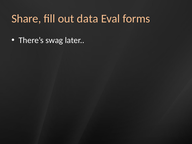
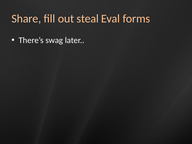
data: data -> steal
